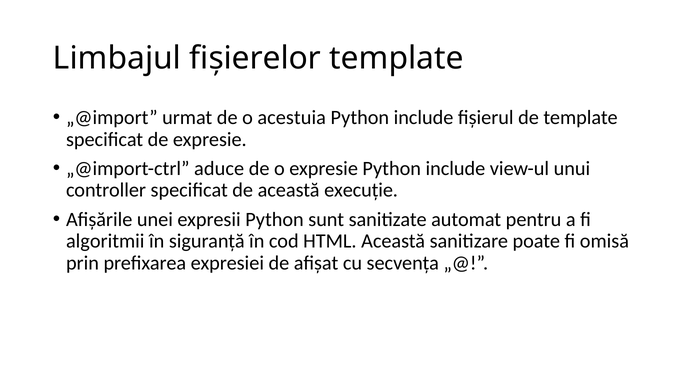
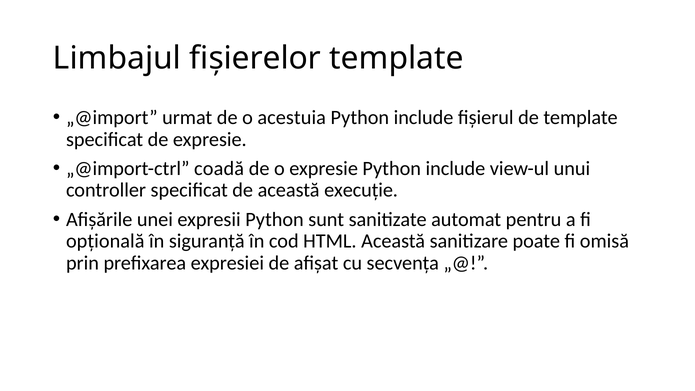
aduce: aduce -> coadă
algoritmii: algoritmii -> opțională
